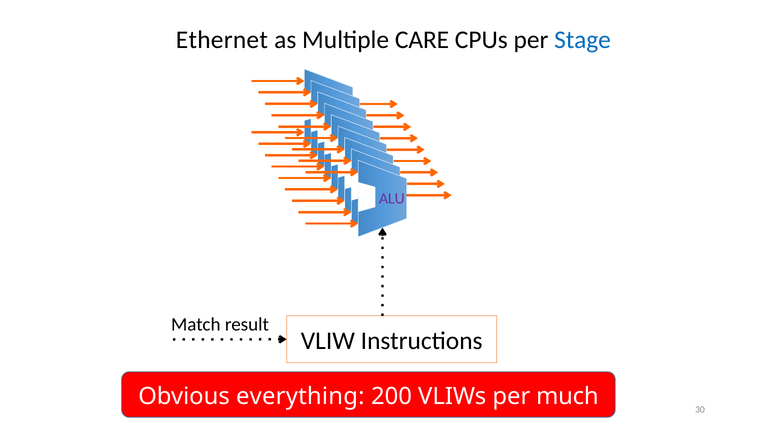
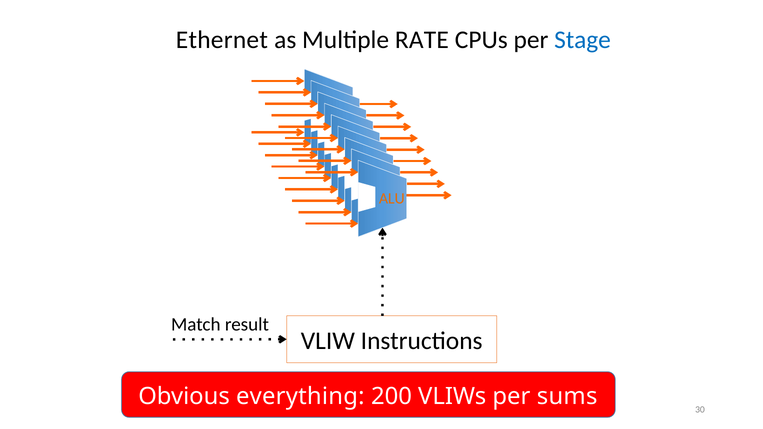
CARE: CARE -> RATE
ALU at (392, 198) colour: purple -> orange
much: much -> sums
